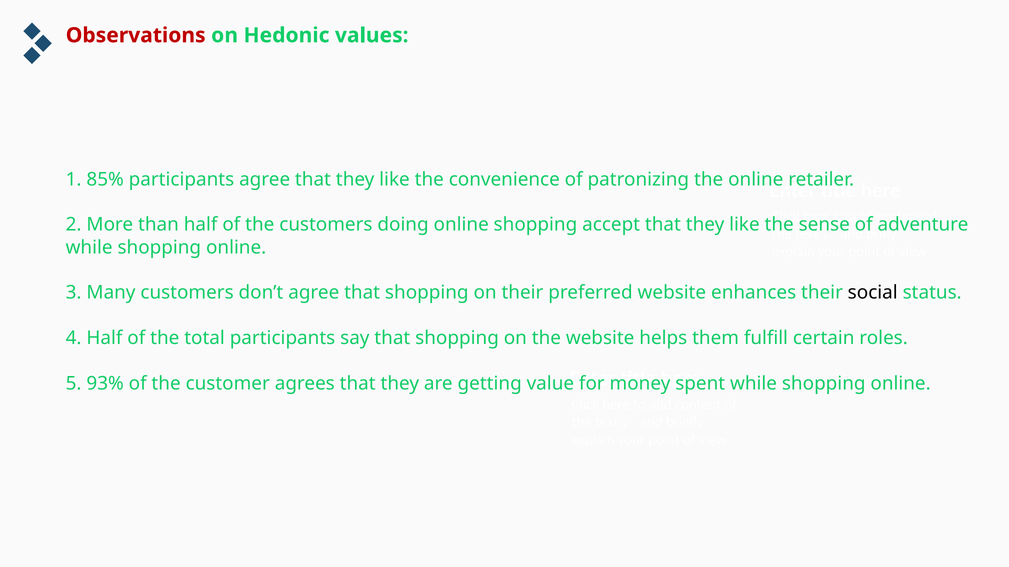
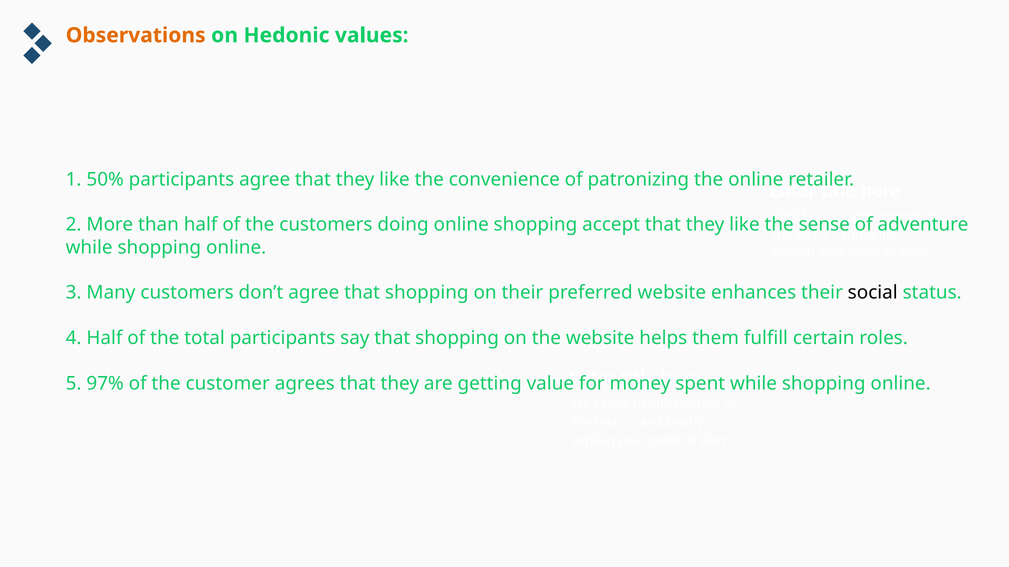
Observations colour: red -> orange
85%: 85% -> 50%
93%: 93% -> 97%
